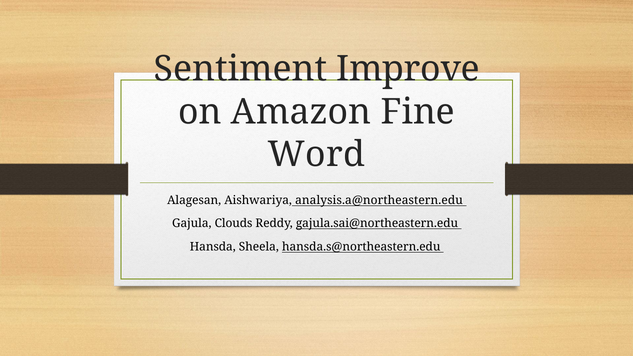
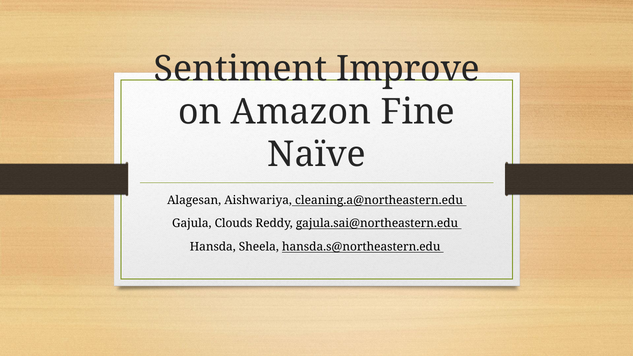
Word: Word -> Naïve
analysis.a@northeastern.edu: analysis.a@northeastern.edu -> cleaning.a@northeastern.edu
